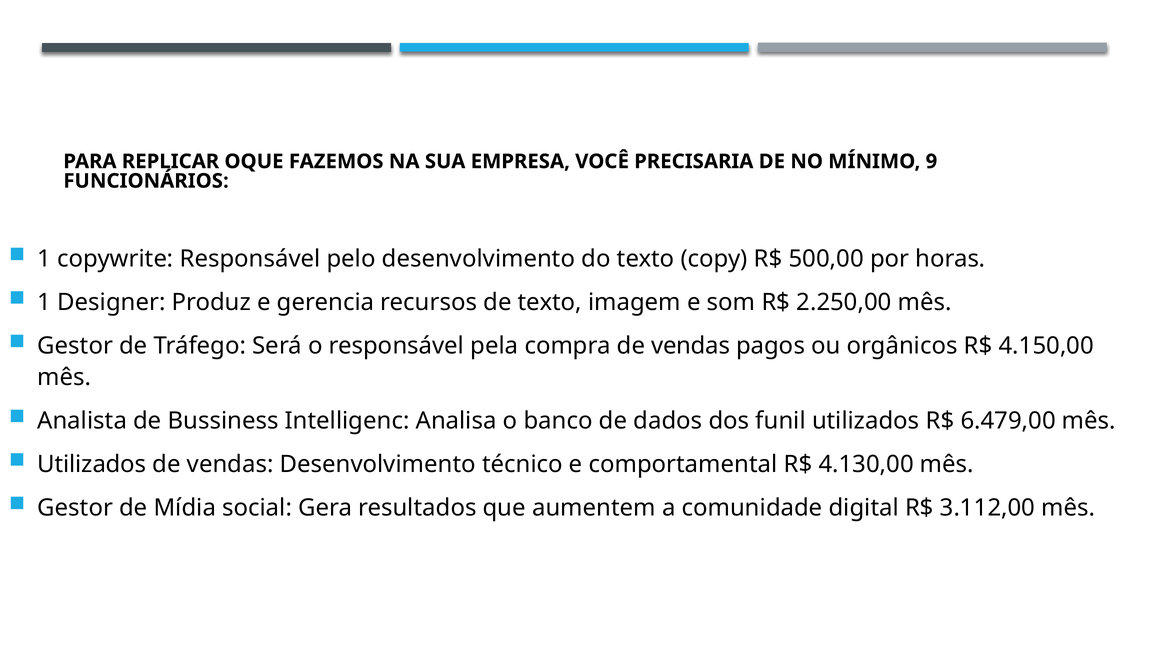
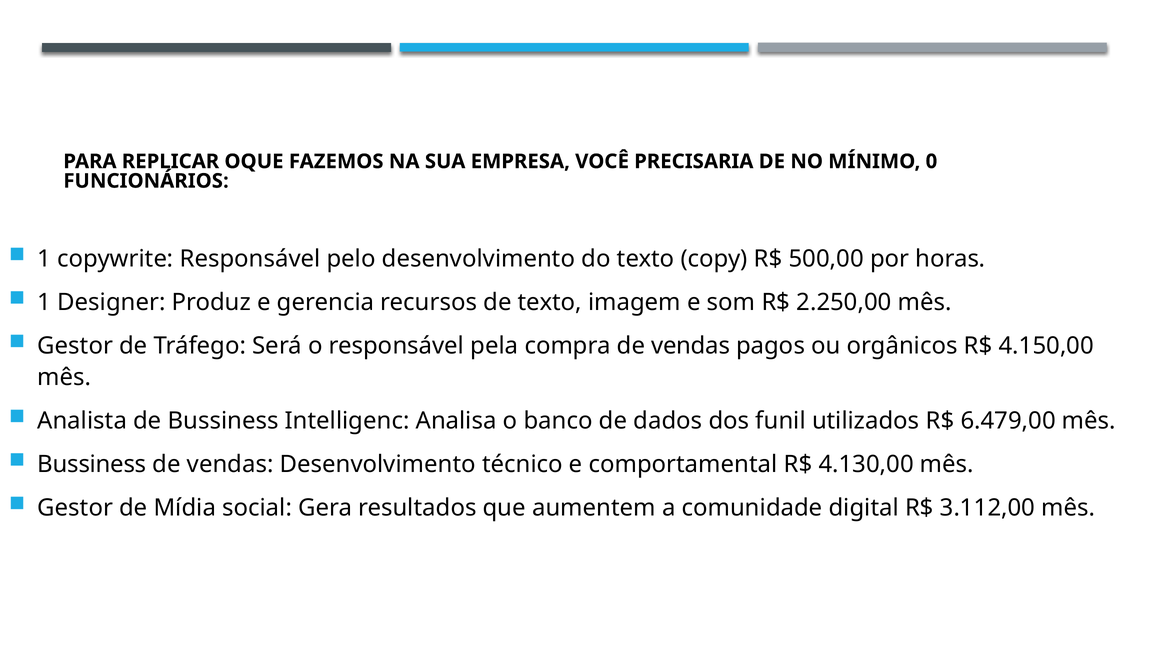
9: 9 -> 0
Utilizados at (92, 465): Utilizados -> Bussiness
